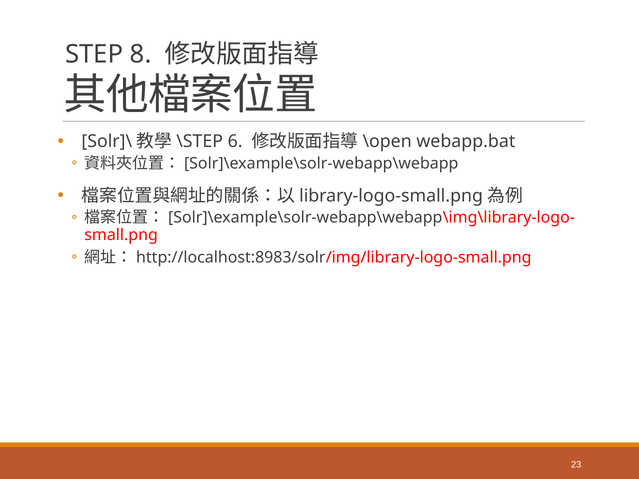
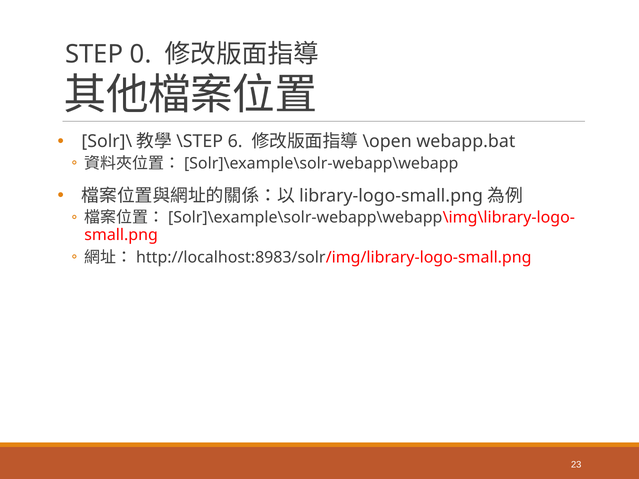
8: 8 -> 0
